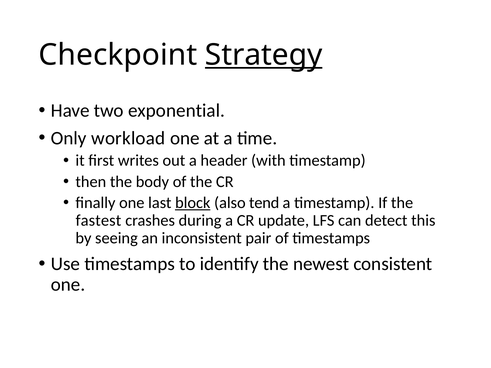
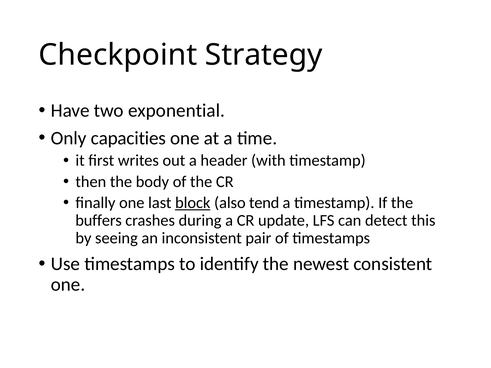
Strategy underline: present -> none
workload: workload -> capacities
fastest: fastest -> buffers
